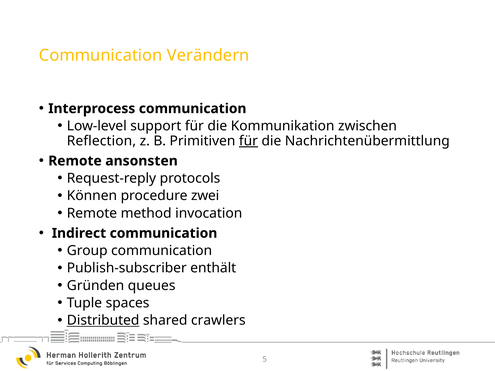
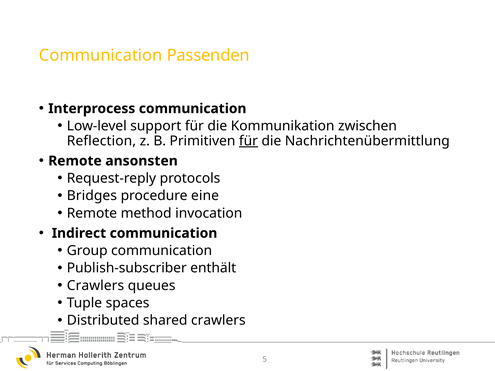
Verändern: Verändern -> Passenden
Können: Können -> Bridges
zwei: zwei -> eine
Gründen at (96, 286): Gründen -> Crawlers
Distributed underline: present -> none
